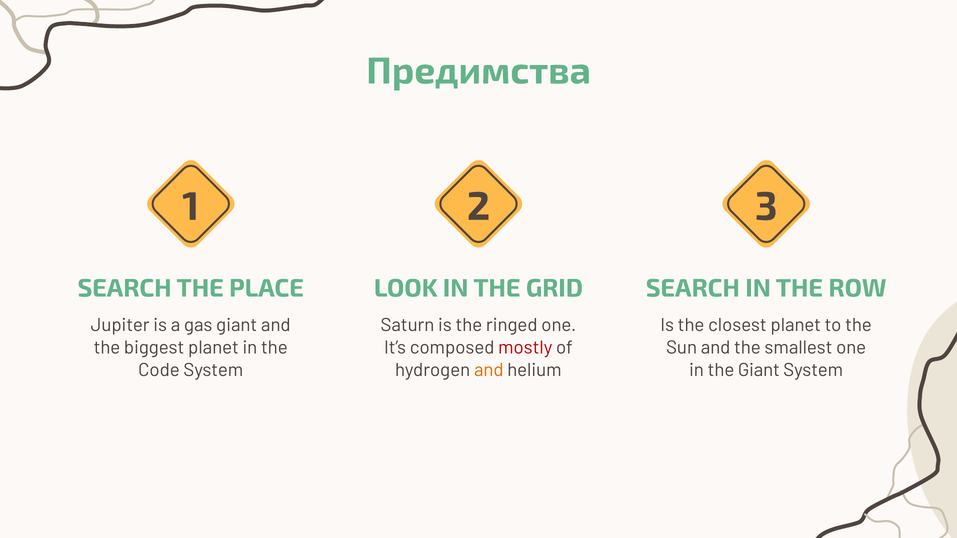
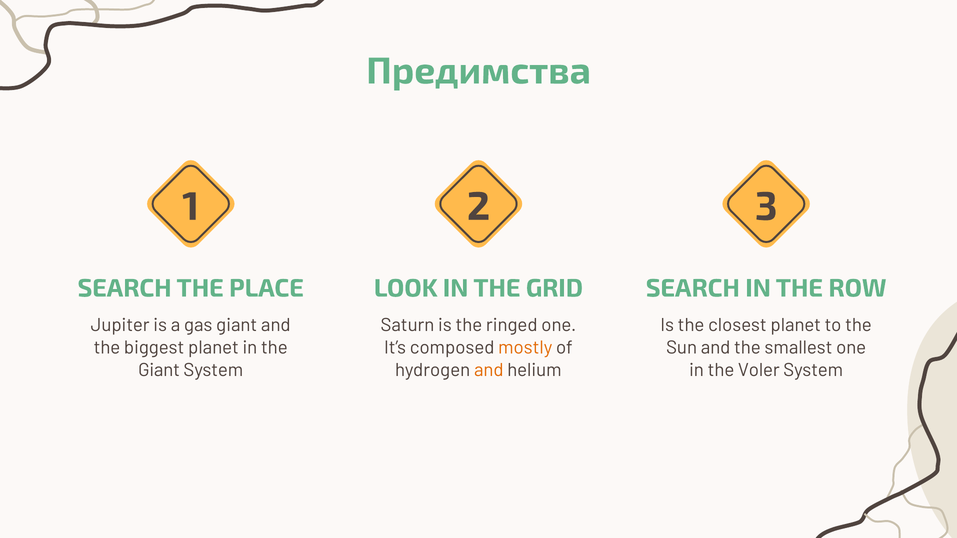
mostly colour: red -> orange
Code at (159, 370): Code -> Giant
the Giant: Giant -> Voler
